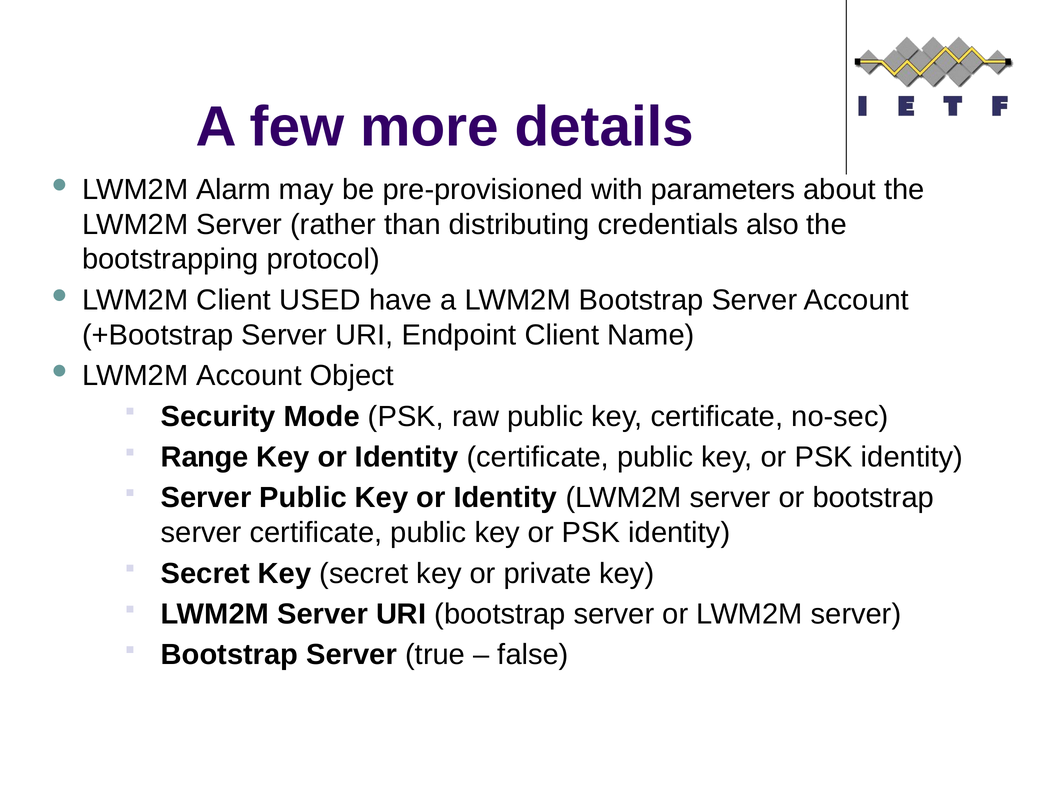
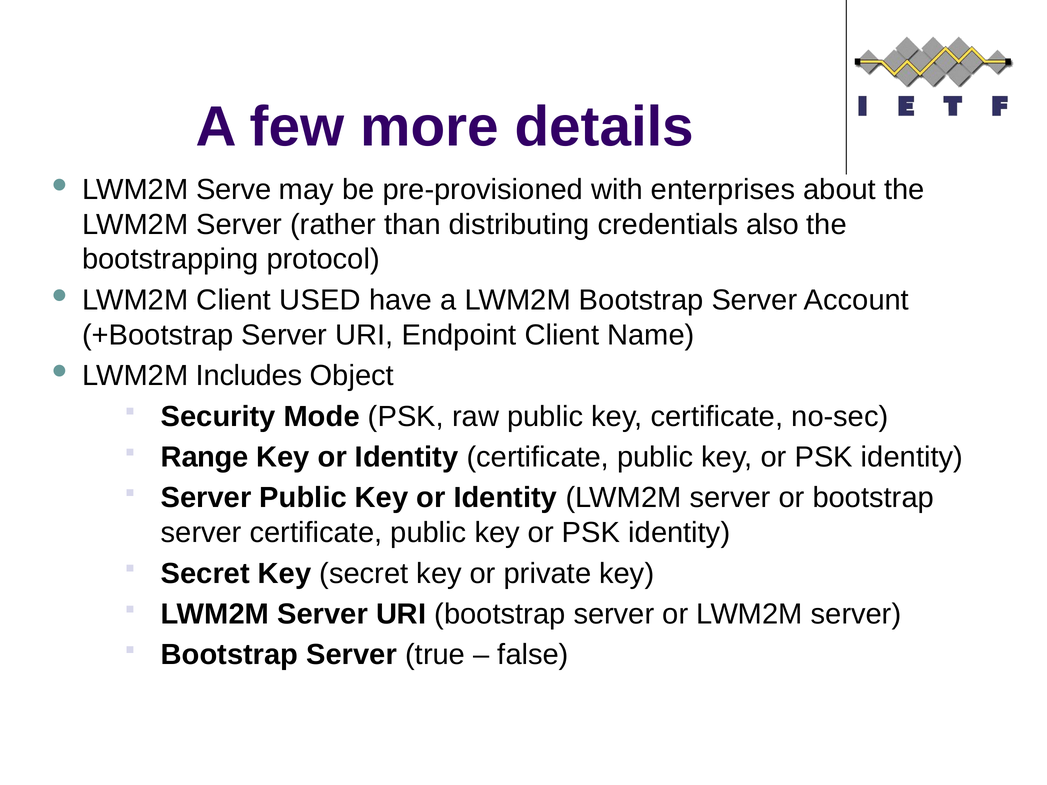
Alarm: Alarm -> Serve
parameters: parameters -> enterprises
LWM2M Account: Account -> Includes
